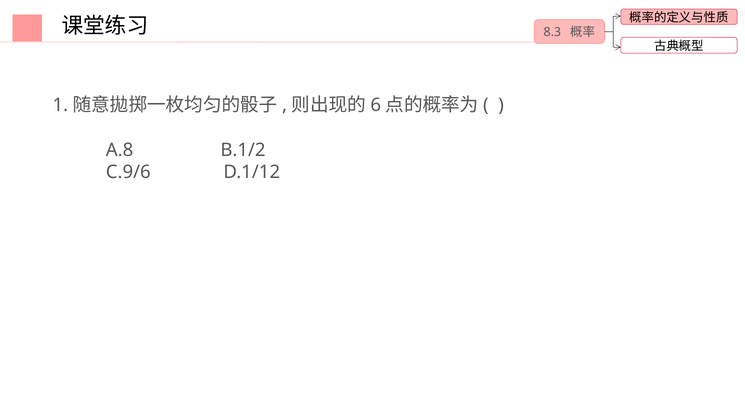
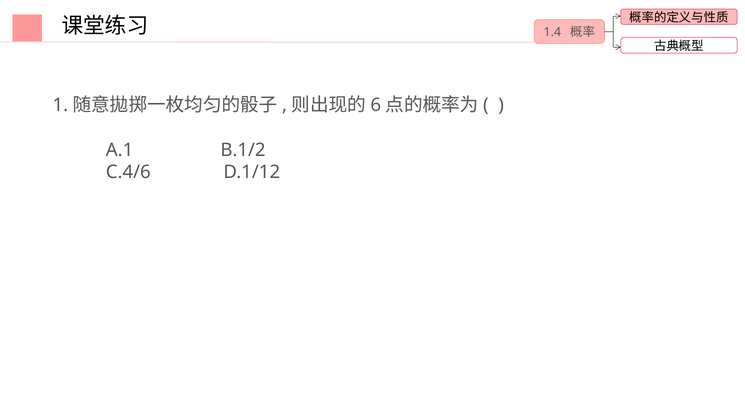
8.3: 8.3 -> 1.4
A.8: A.8 -> A.1
C.9/6: C.9/6 -> C.4/6
